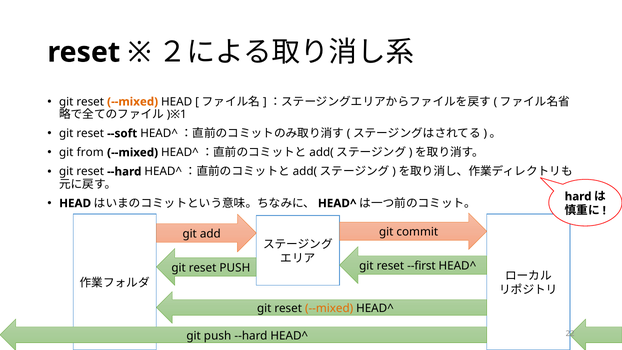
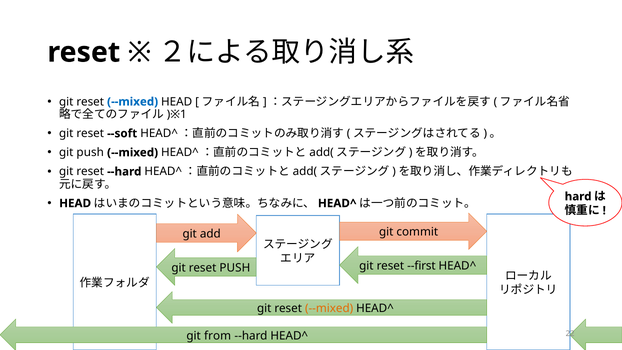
--mixed at (133, 102) colour: orange -> blue
git from: from -> push
git push: push -> from
